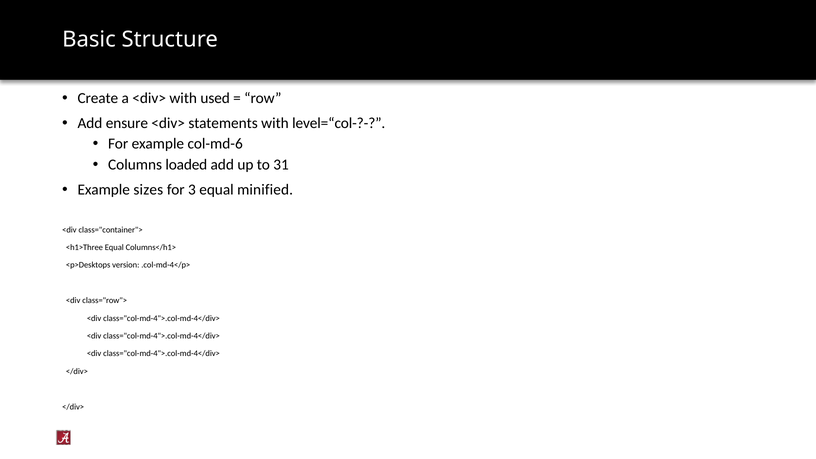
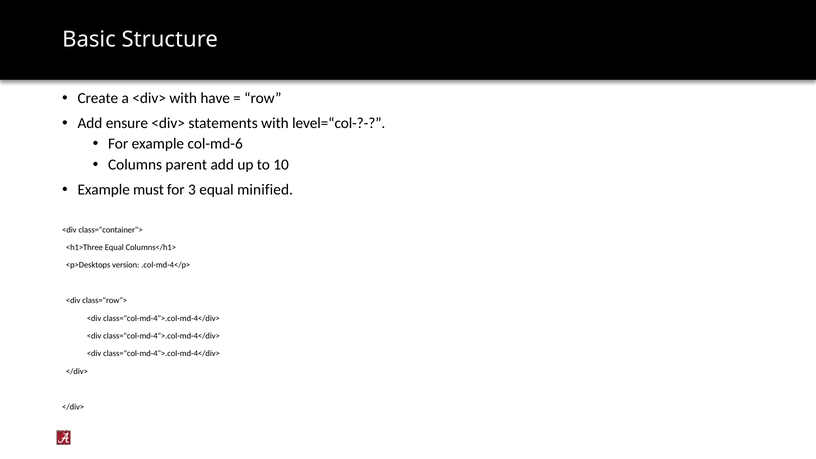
used: used -> have
loaded: loaded -> parent
31: 31 -> 10
sizes: sizes -> must
